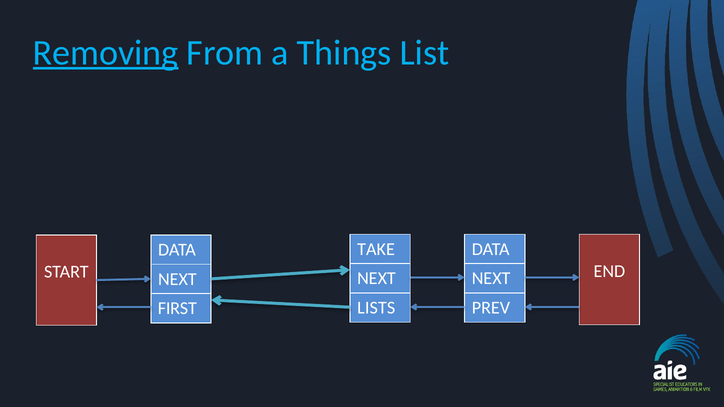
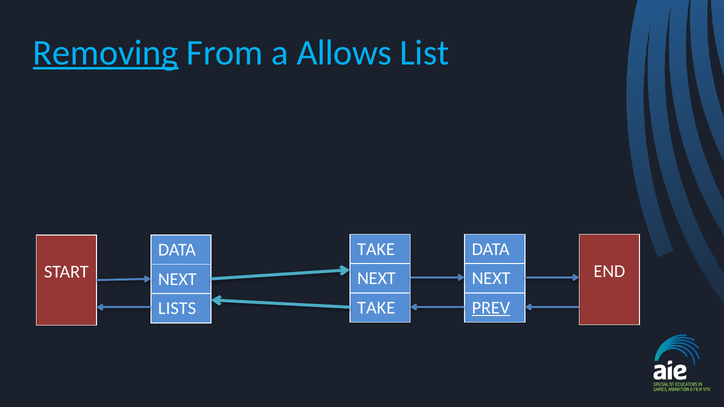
Things: Things -> Allows
LISTS at (376, 308): LISTS -> TAKE
PREV underline: none -> present
FIRST: FIRST -> LISTS
